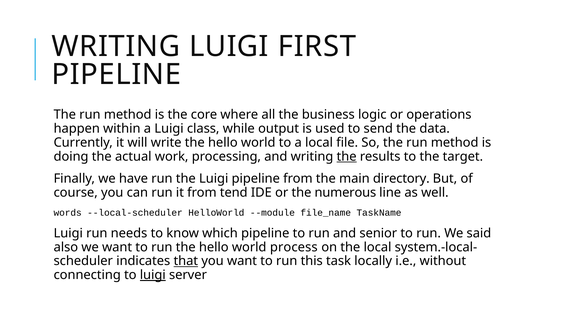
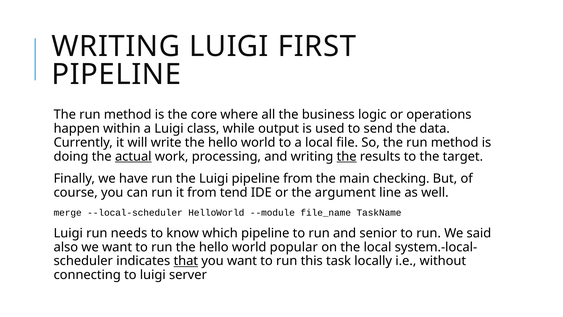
actual underline: none -> present
directory: directory -> checking
numerous: numerous -> argument
words: words -> merge
process: process -> popular
luigi at (153, 275) underline: present -> none
